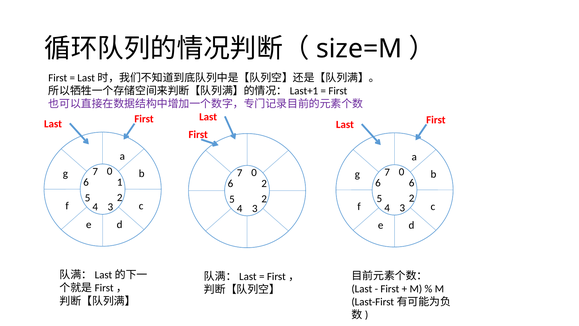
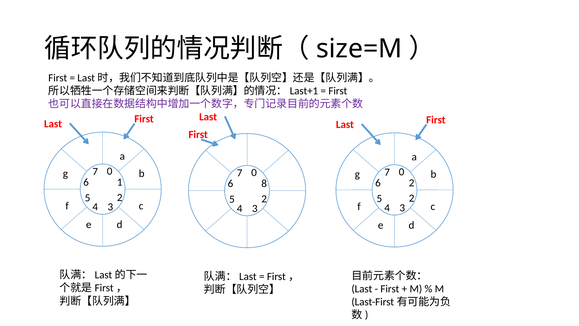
6 6: 6 -> 2
6 2: 2 -> 8
